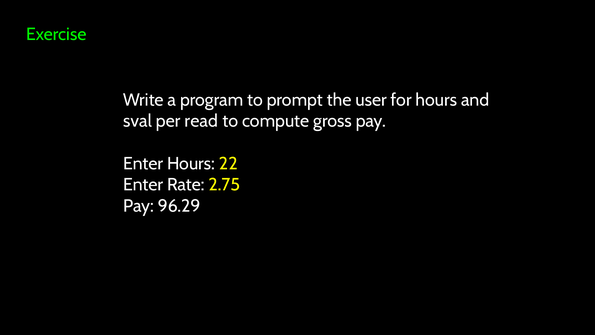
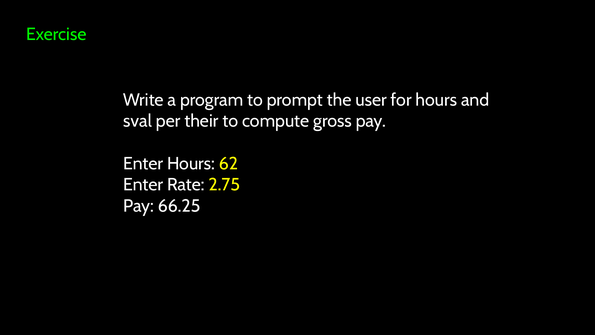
read: read -> their
22: 22 -> 62
96.29: 96.29 -> 66.25
